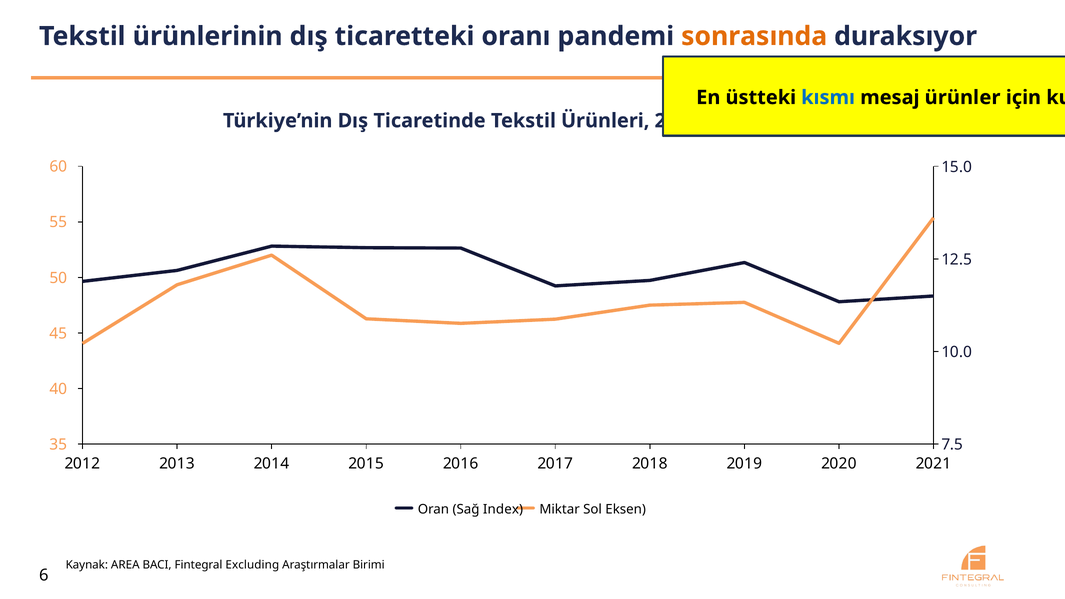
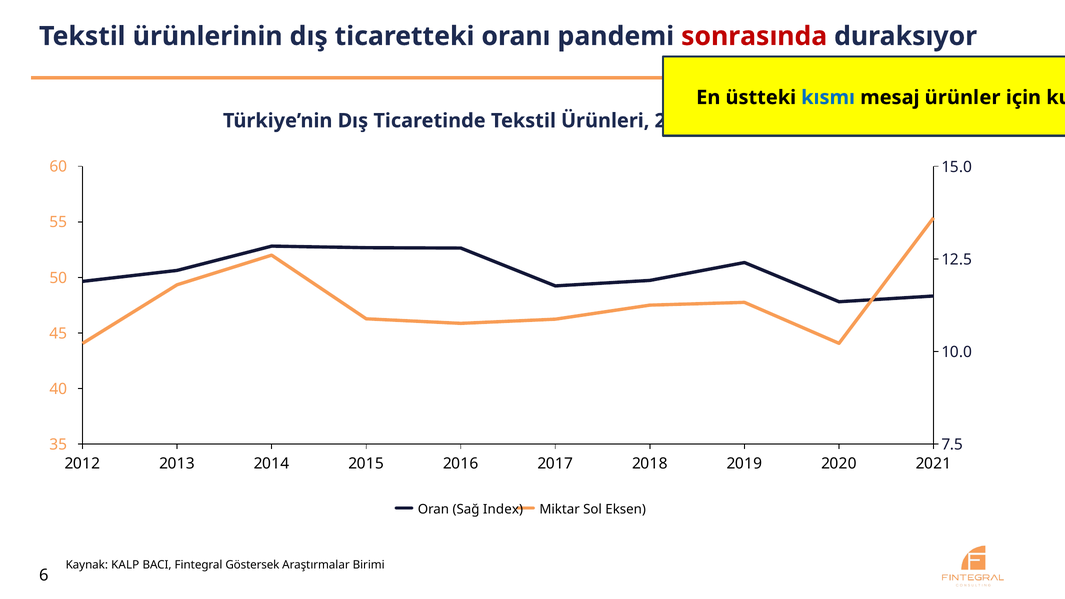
sonrasında colour: orange -> red
AREA: AREA -> KALP
Excluding: Excluding -> Göstersek
